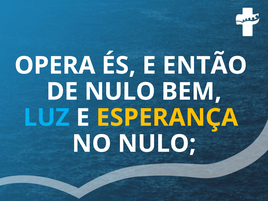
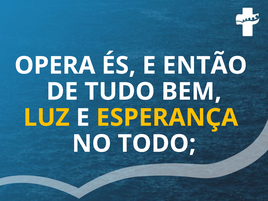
DE NULO: NULO -> TUDO
LUZ colour: light blue -> yellow
NO NULO: NULO -> TODO
